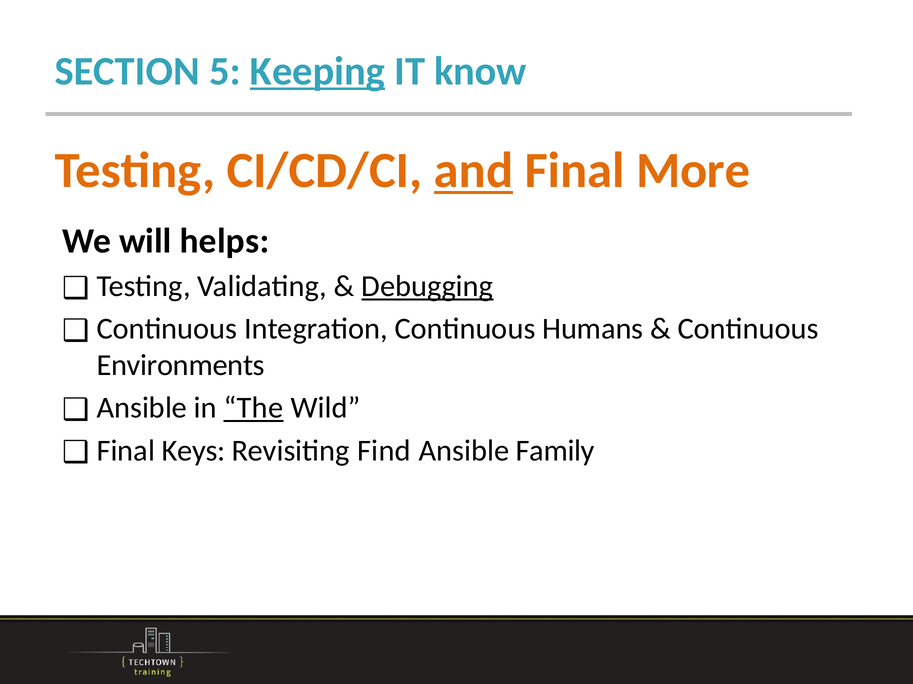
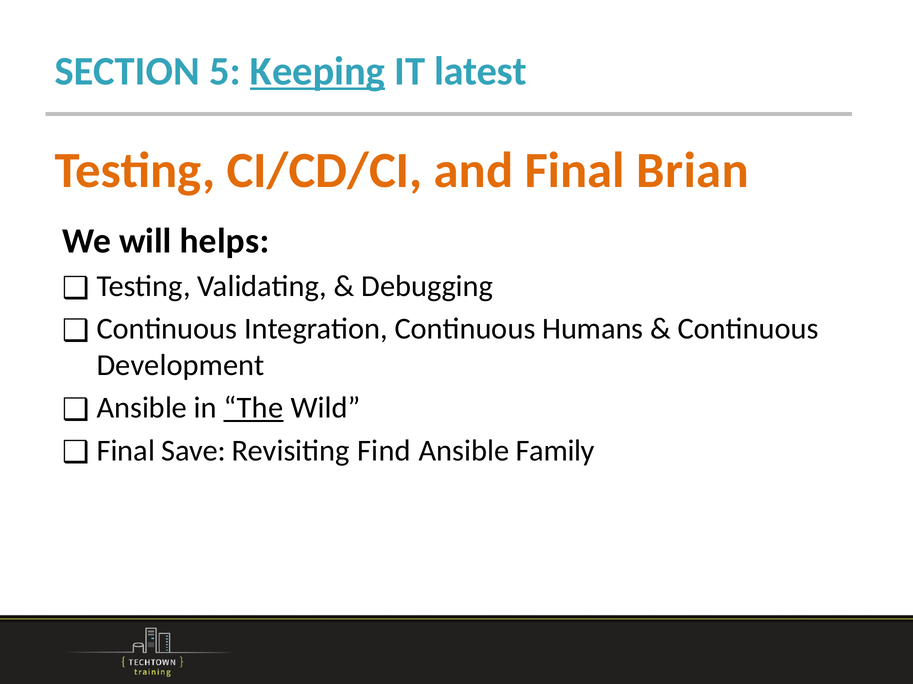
know: know -> latest
and underline: present -> none
More: More -> Brian
Debugging underline: present -> none
Environments: Environments -> Development
Keys: Keys -> Save
